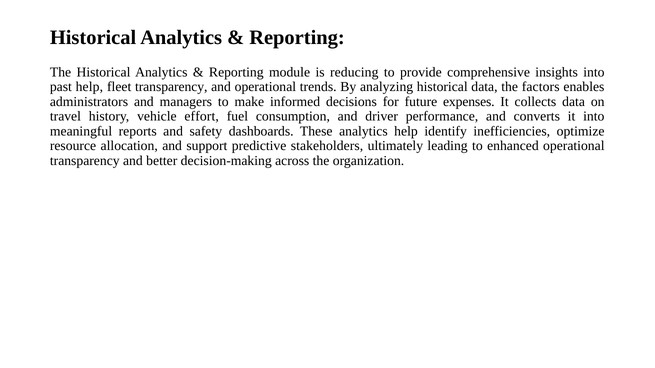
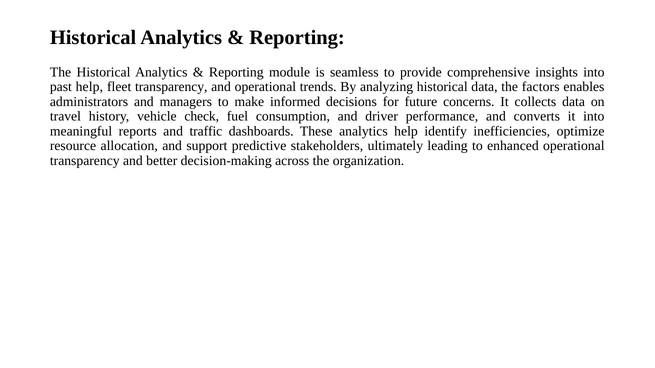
reducing: reducing -> seamless
expenses: expenses -> concerns
effort: effort -> check
safety: safety -> traffic
